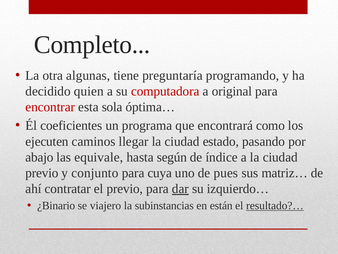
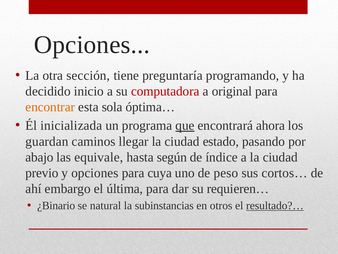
Completo at (92, 45): Completo -> Opciones
algunas: algunas -> sección
quien: quien -> inicio
encontrar colour: red -> orange
coeficientes: coeficientes -> inicializada
que underline: none -> present
como: como -> ahora
ejecuten: ejecuten -> guardan
y conjunto: conjunto -> opciones
pues: pues -> peso
matriz…: matriz… -> cortos…
contratar: contratar -> embargo
el previo: previo -> última
dar underline: present -> none
izquierdo…: izquierdo… -> requieren…
viajero: viajero -> natural
están: están -> otros
